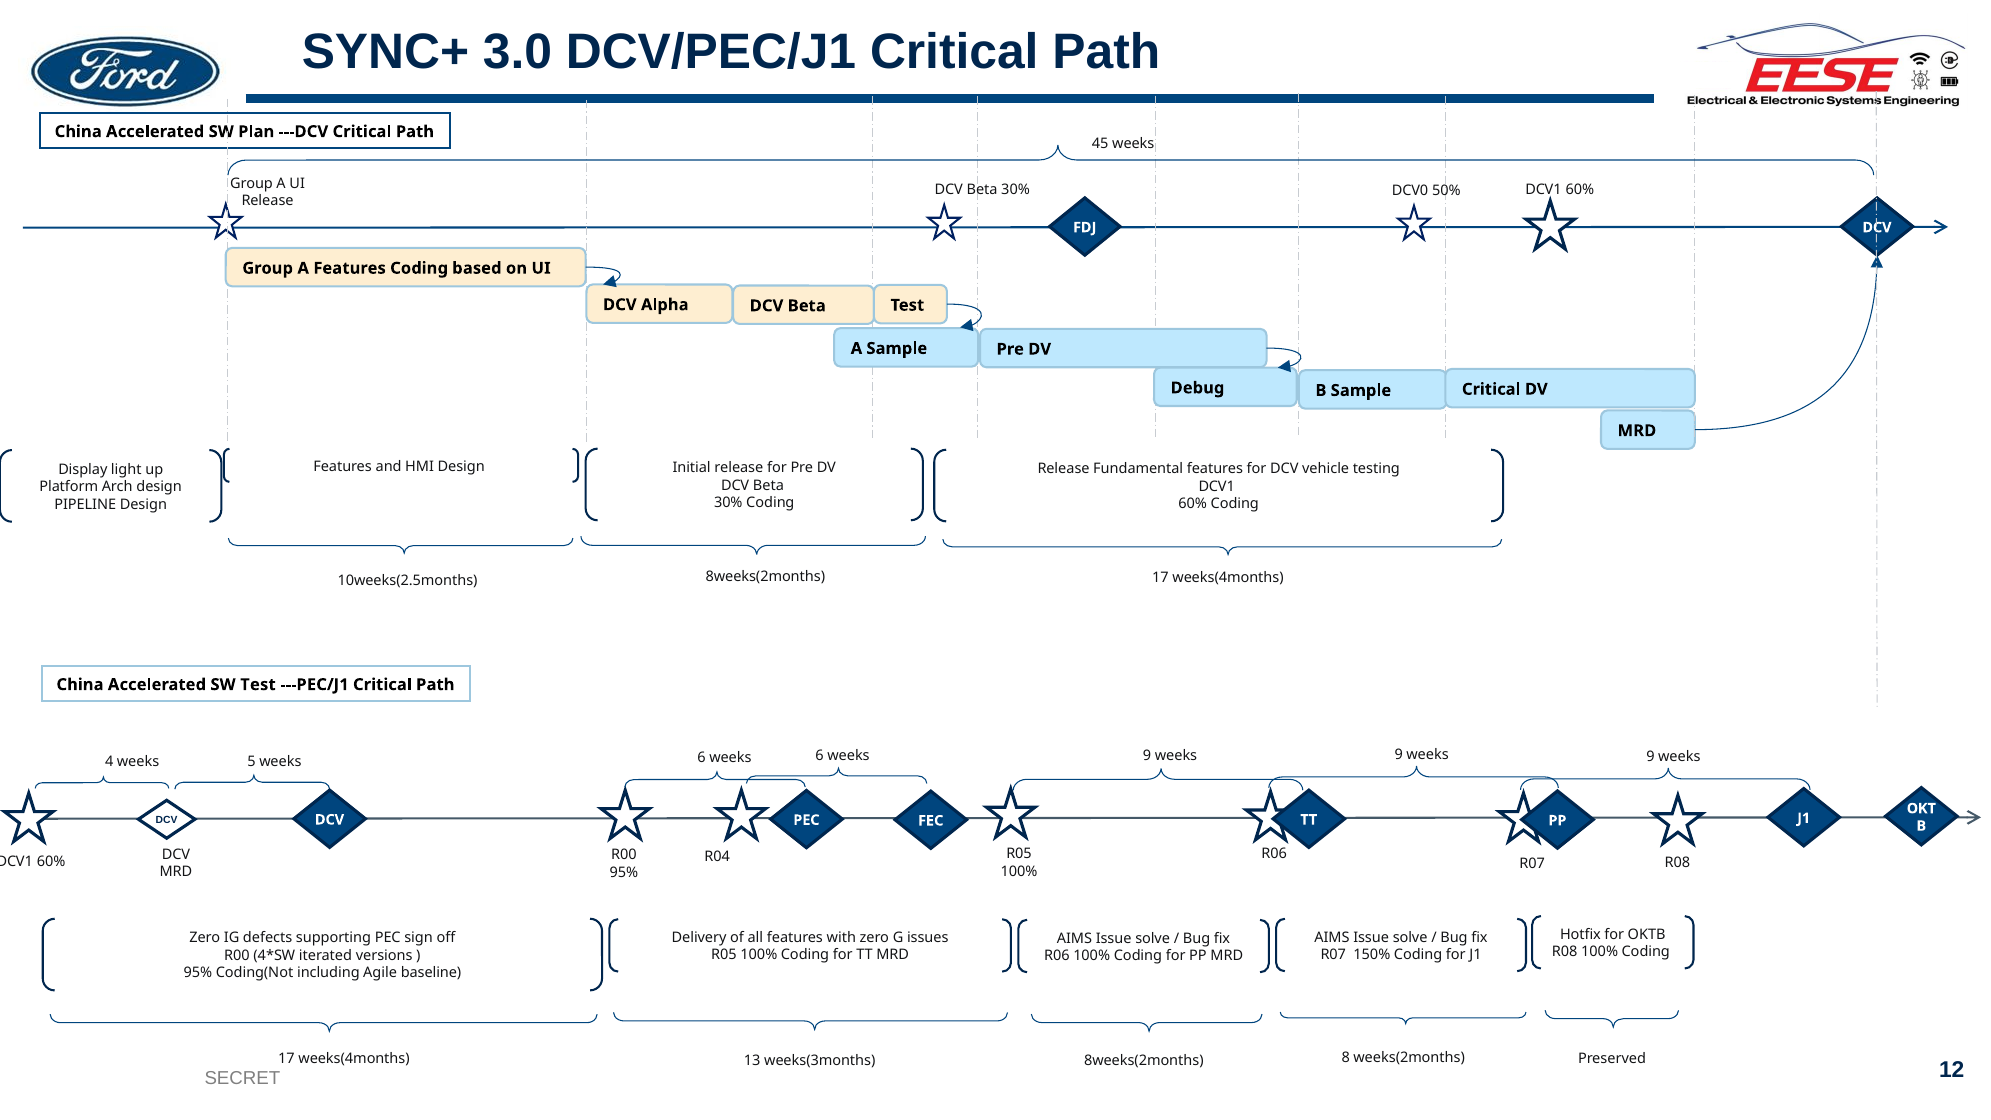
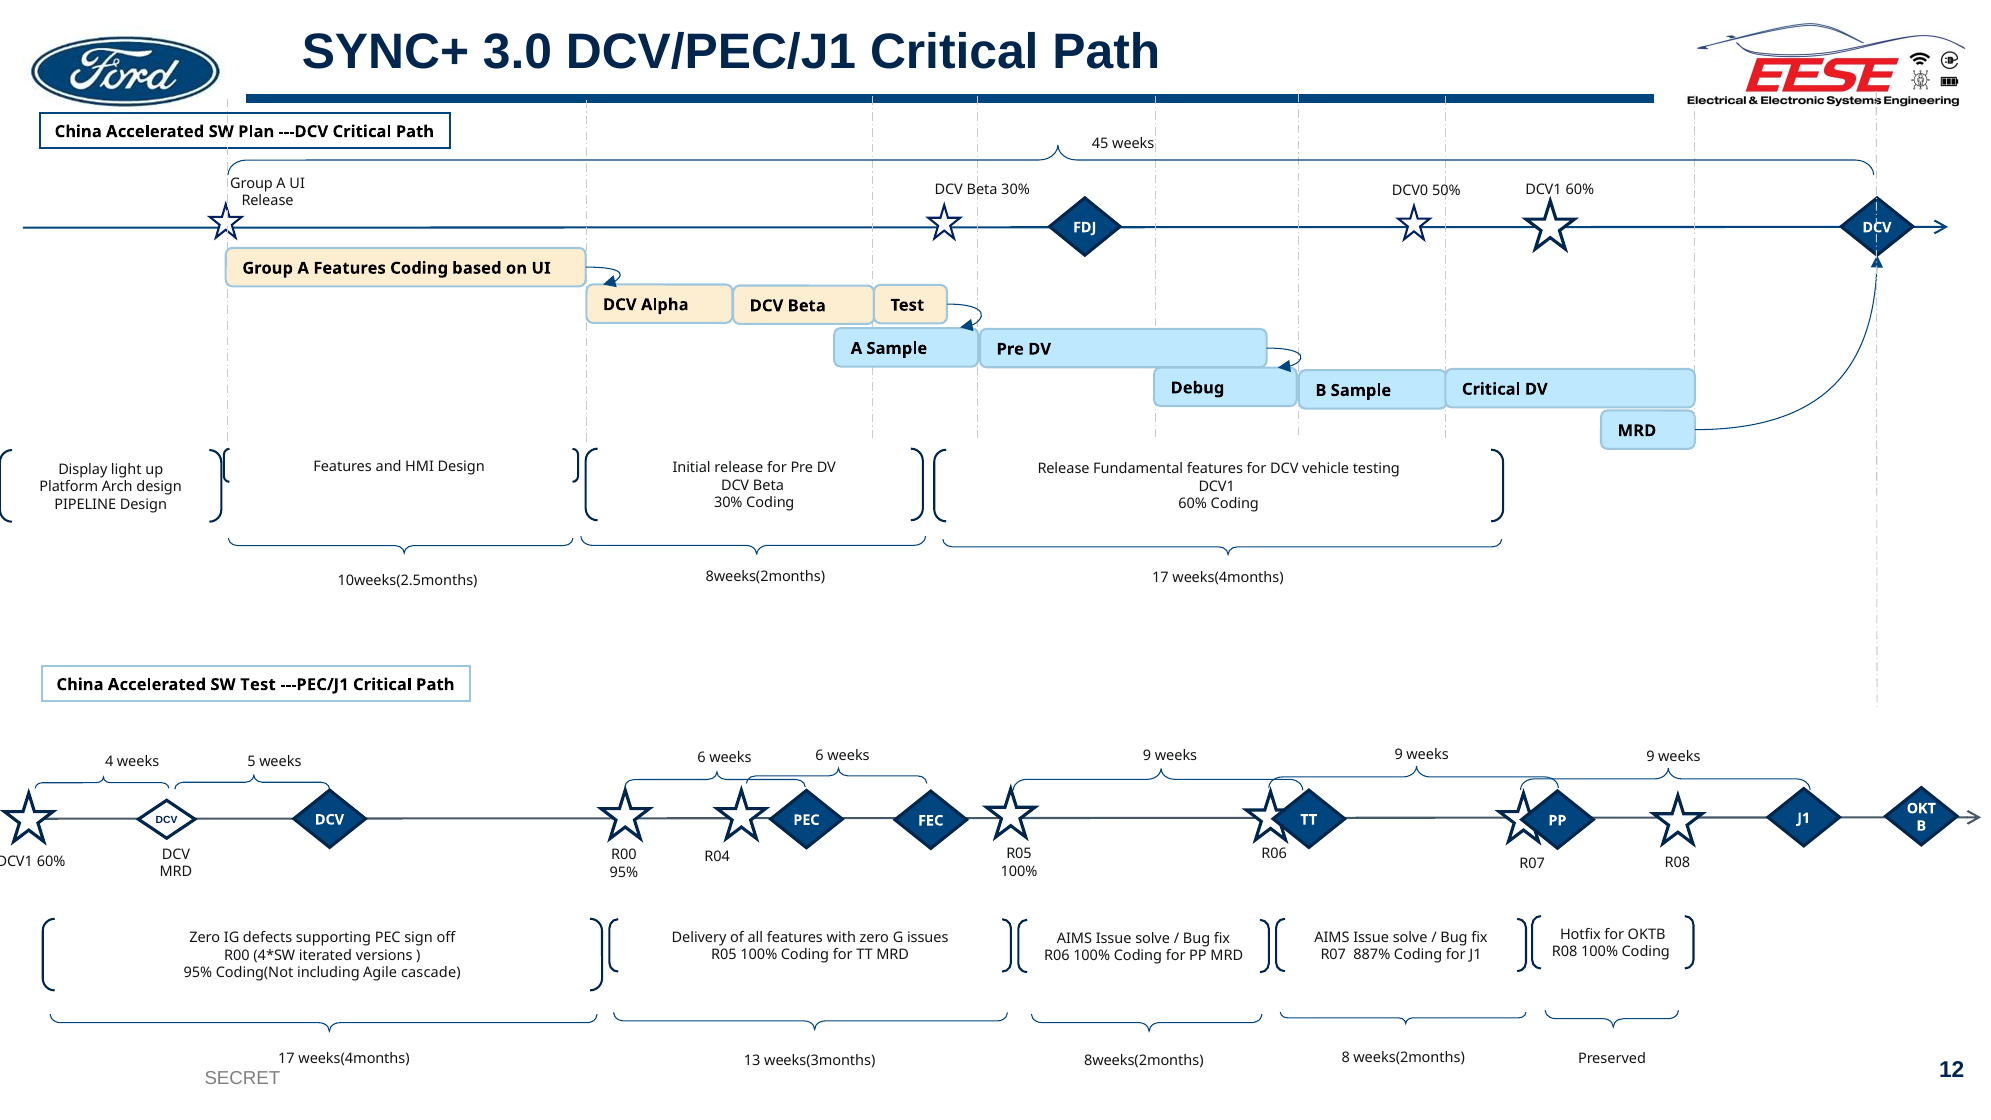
150%: 150% -> 887%
baseline: baseline -> cascade
